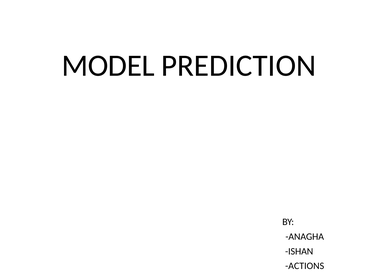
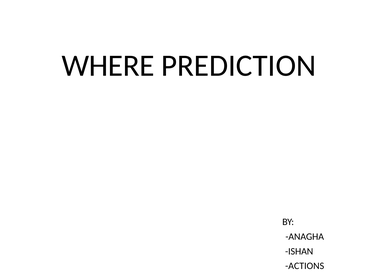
MODEL: MODEL -> WHERE
